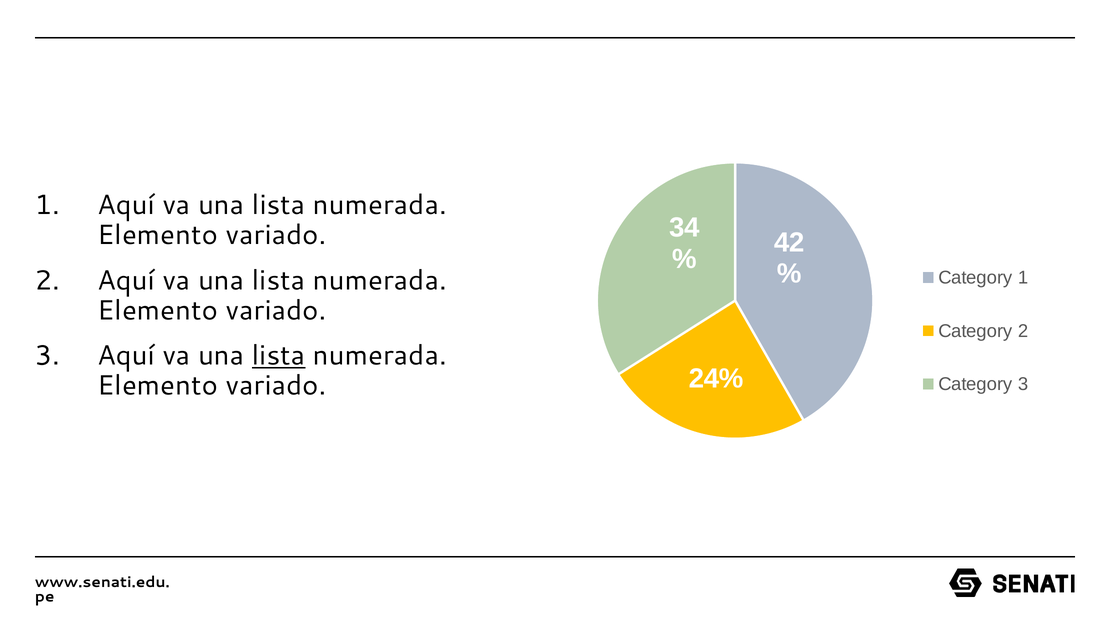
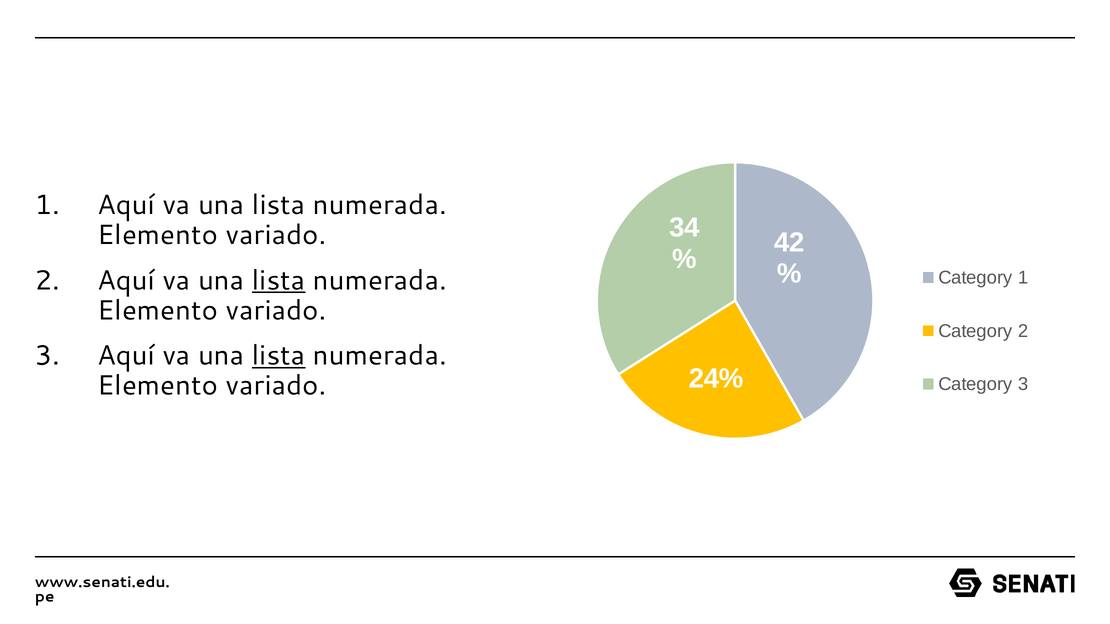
lista at (279, 281) underline: none -> present
